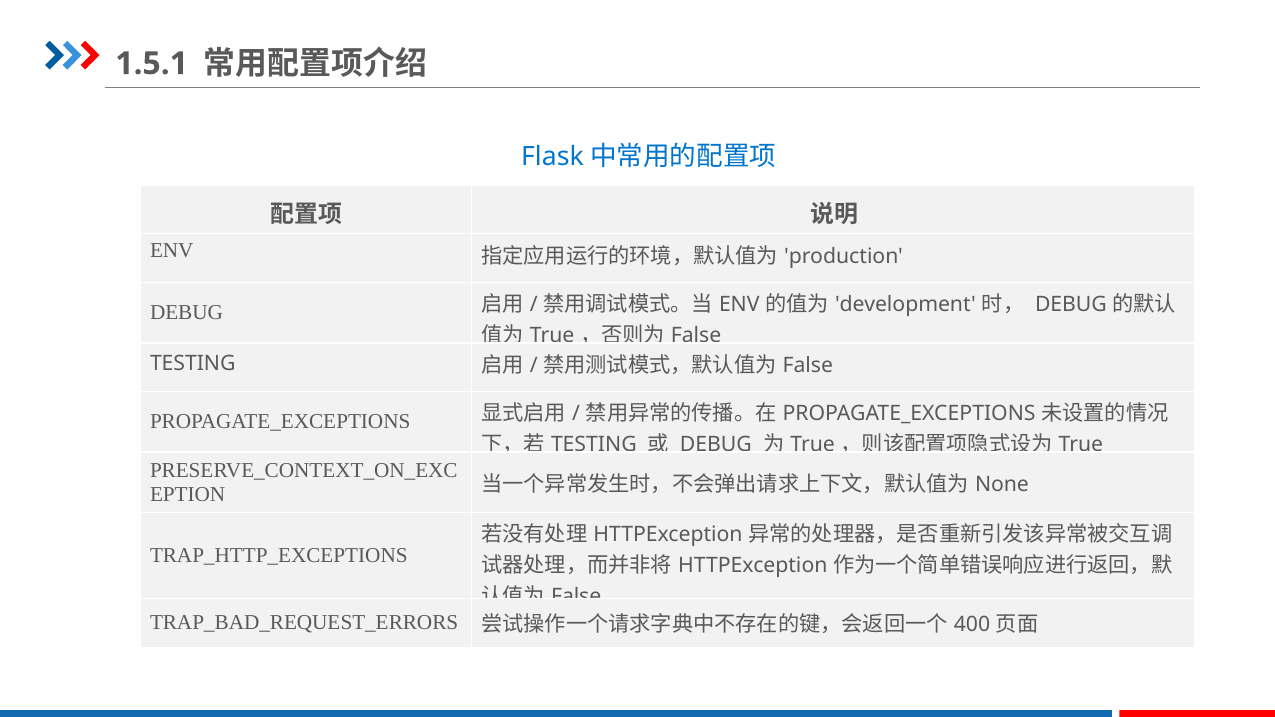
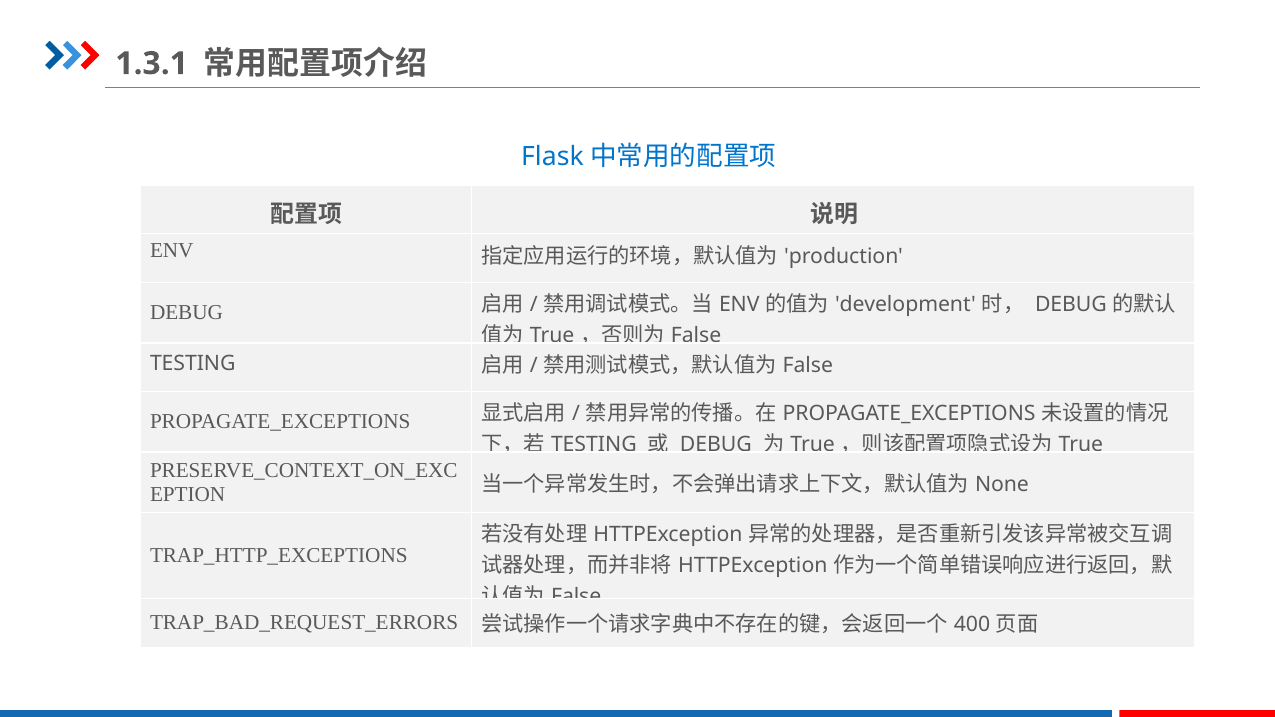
1.5.1: 1.5.1 -> 1.3.1
